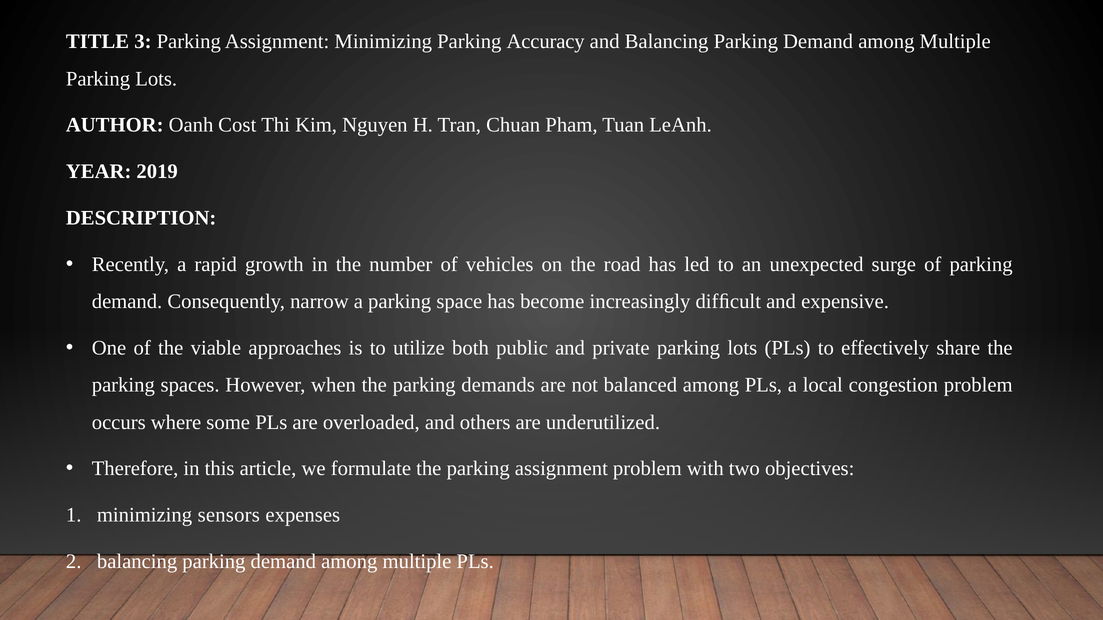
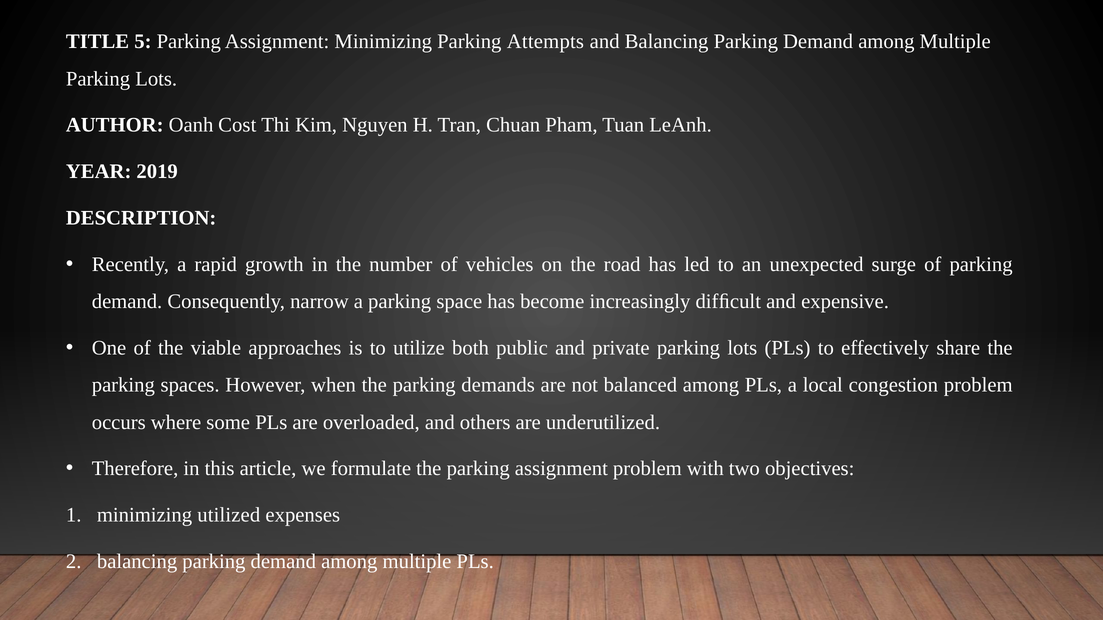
3: 3 -> 5
Accuracy: Accuracy -> Attempts
sensors: sensors -> utilized
